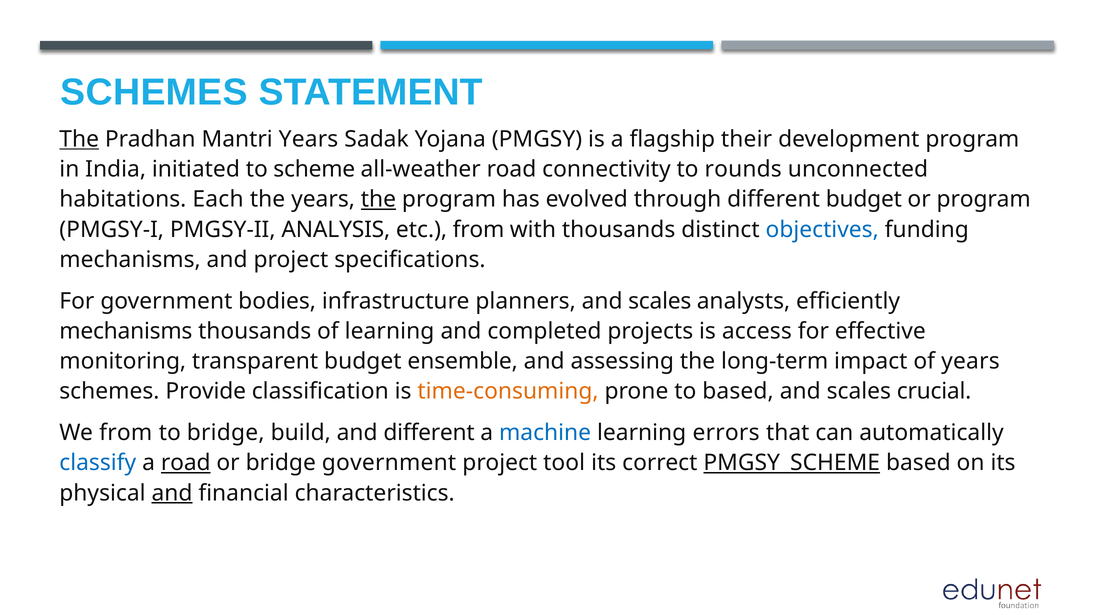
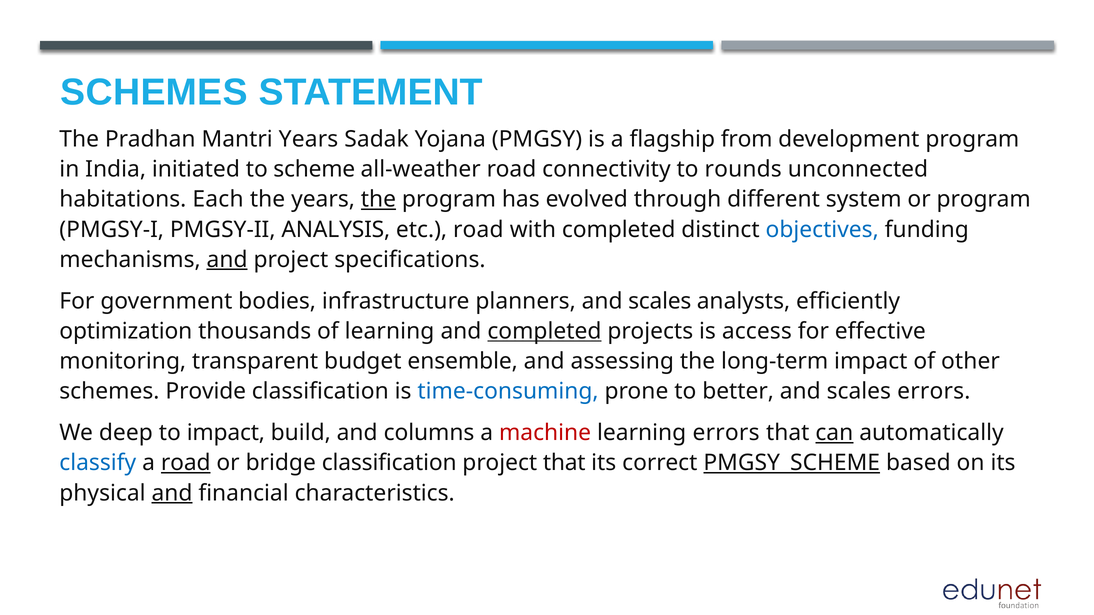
The at (79, 139) underline: present -> none
their: their -> from
different budget: budget -> system
etc from: from -> road
with thousands: thousands -> completed
and at (227, 260) underline: none -> present
mechanisms at (126, 331): mechanisms -> optimization
completed at (544, 331) underline: none -> present
of years: years -> other
time-consuming colour: orange -> blue
to based: based -> better
scales crucial: crucial -> errors
We from: from -> deep
to bridge: bridge -> impact
and different: different -> columns
machine colour: blue -> red
can underline: none -> present
bridge government: government -> classification
project tool: tool -> that
